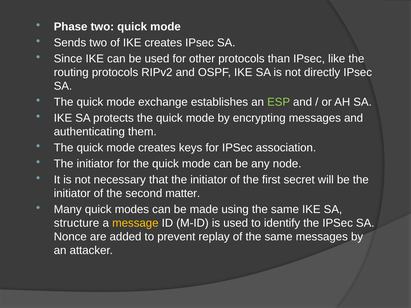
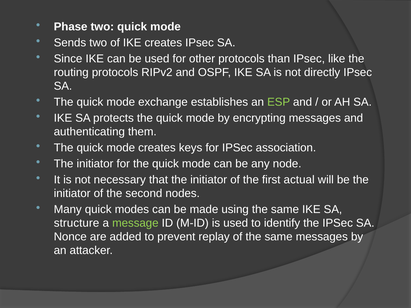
secret: secret -> actual
matter: matter -> nodes
message colour: yellow -> light green
